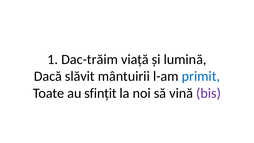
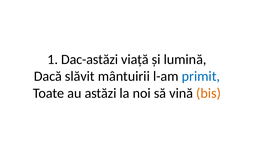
Dac-trăim: Dac-trăim -> Dac-astăzi
sfințit: sfințit -> astăzi
bis colour: purple -> orange
